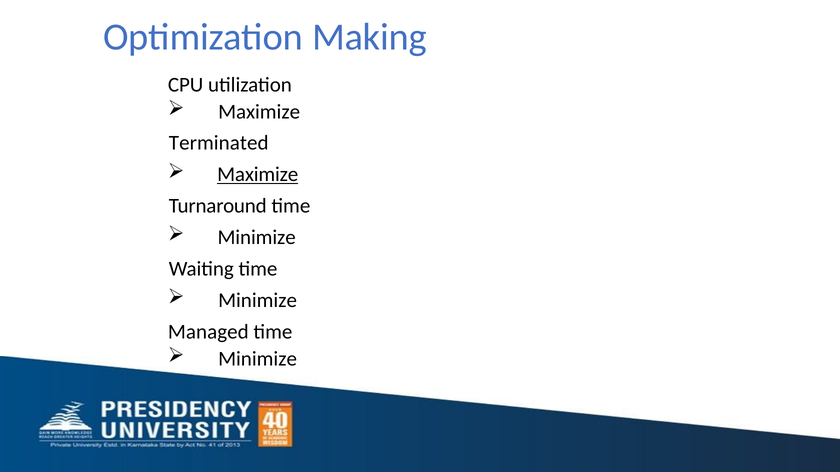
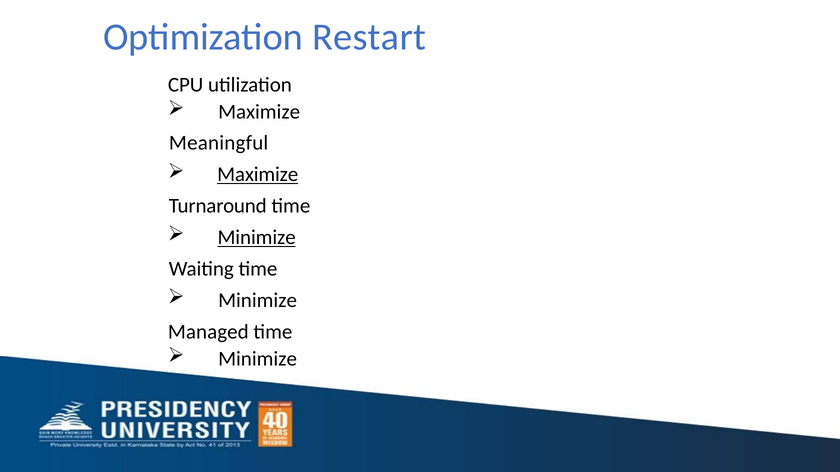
Making: Making -> Restart
Terminated: Terminated -> Meaningful
Minimize at (257, 238) underline: none -> present
